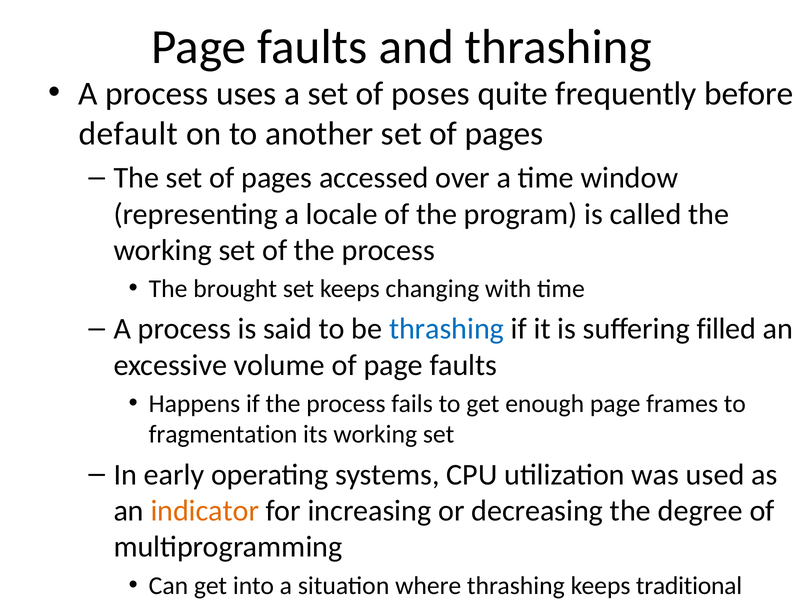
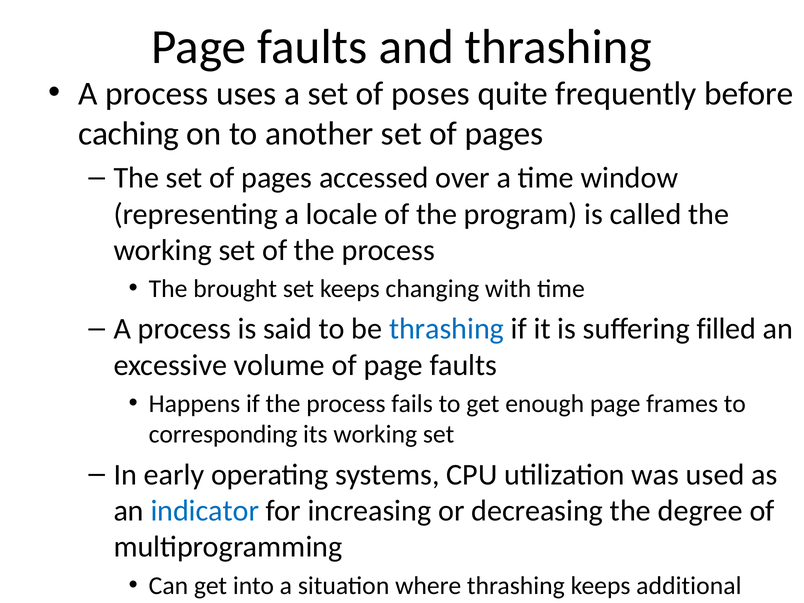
default: default -> caching
fragmentation: fragmentation -> corresponding
indicator colour: orange -> blue
traditional: traditional -> additional
